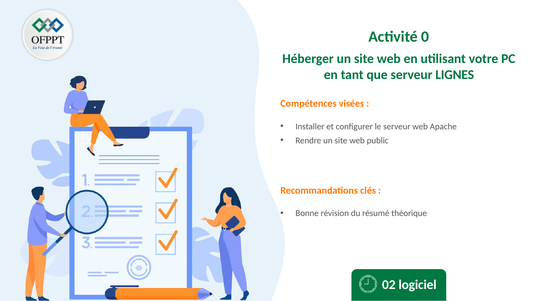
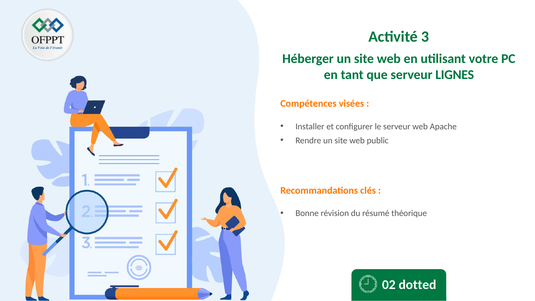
0: 0 -> 3
logiciel: logiciel -> dotted
